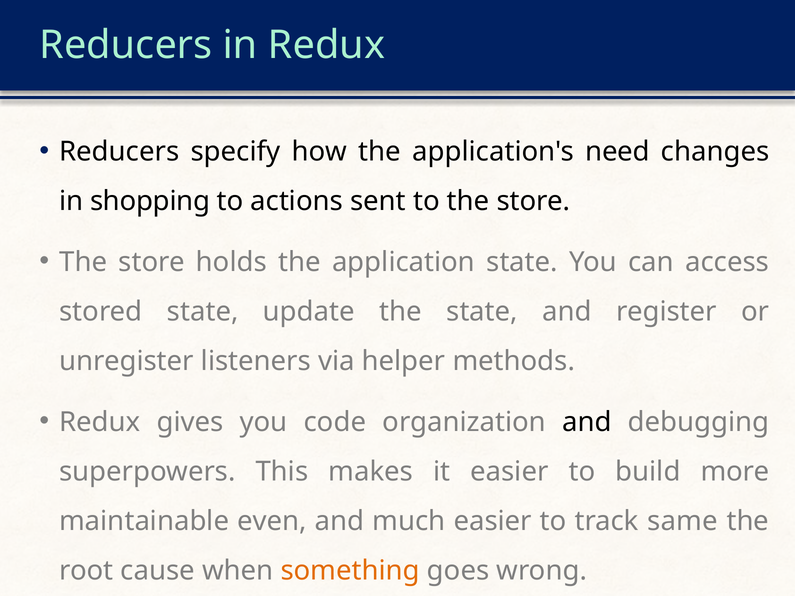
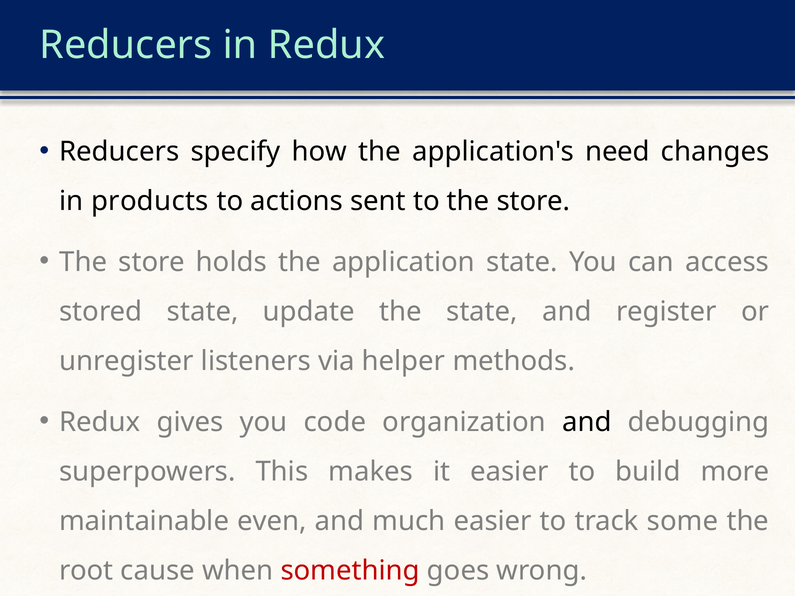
shopping: shopping -> products
same: same -> some
something colour: orange -> red
